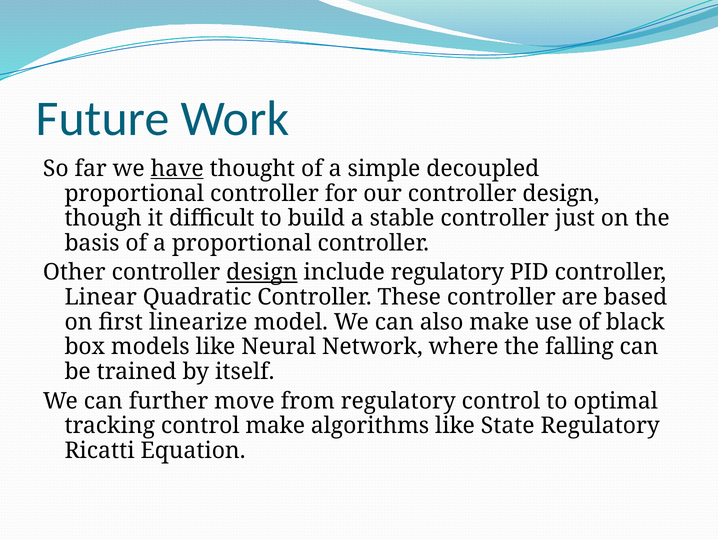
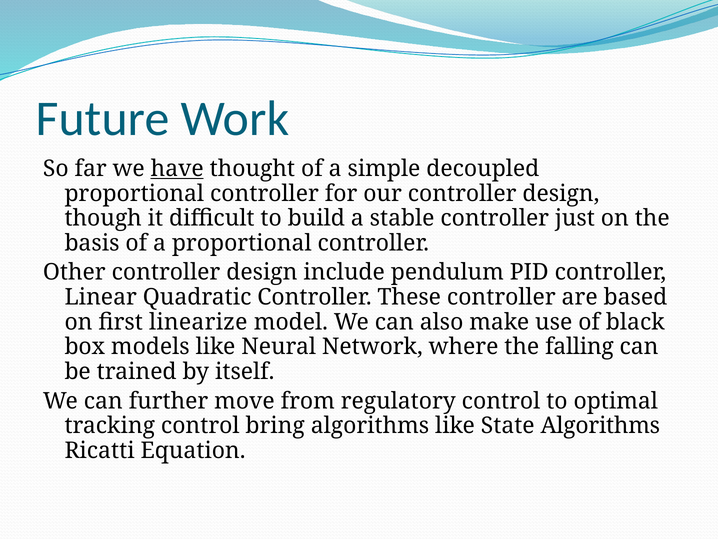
design at (262, 272) underline: present -> none
include regulatory: regulatory -> pendulum
control make: make -> bring
State Regulatory: Regulatory -> Algorithms
